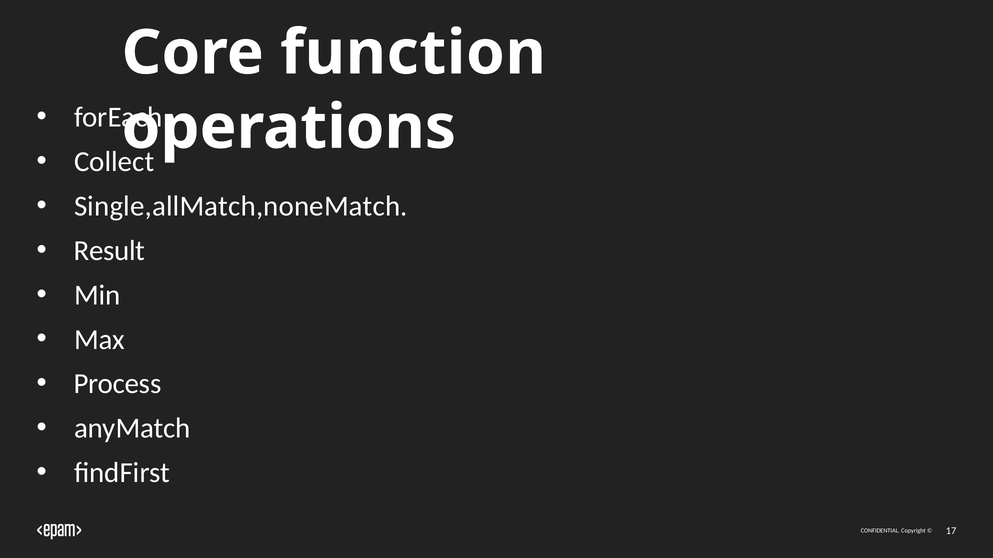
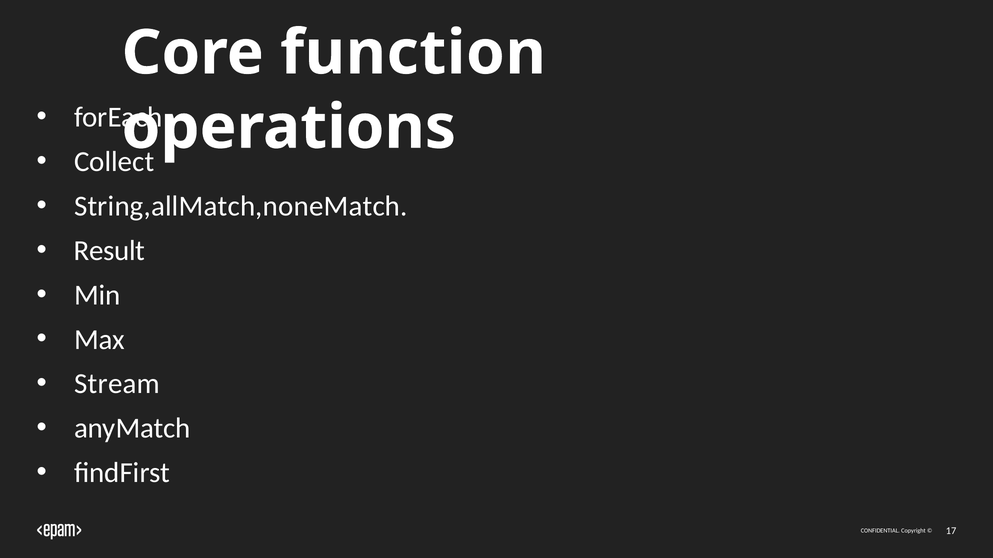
Single,allMatch,noneMatch: Single,allMatch,noneMatch -> String,allMatch,noneMatch
Process: Process -> Stream
